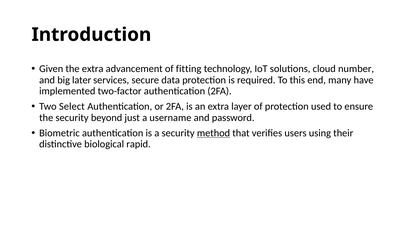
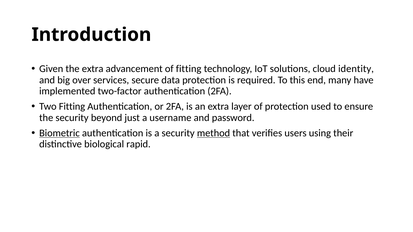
number: number -> identity
later: later -> over
Two Select: Select -> Fitting
Biometric underline: none -> present
